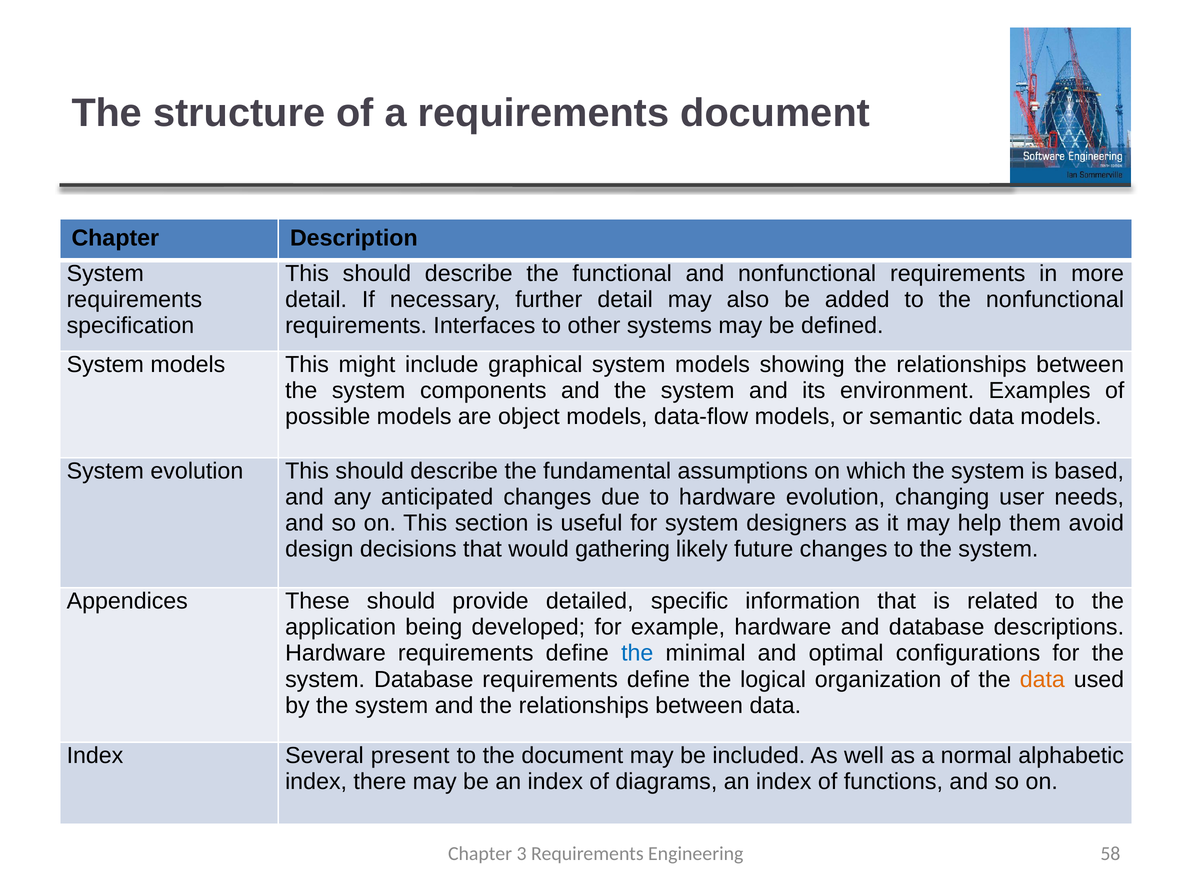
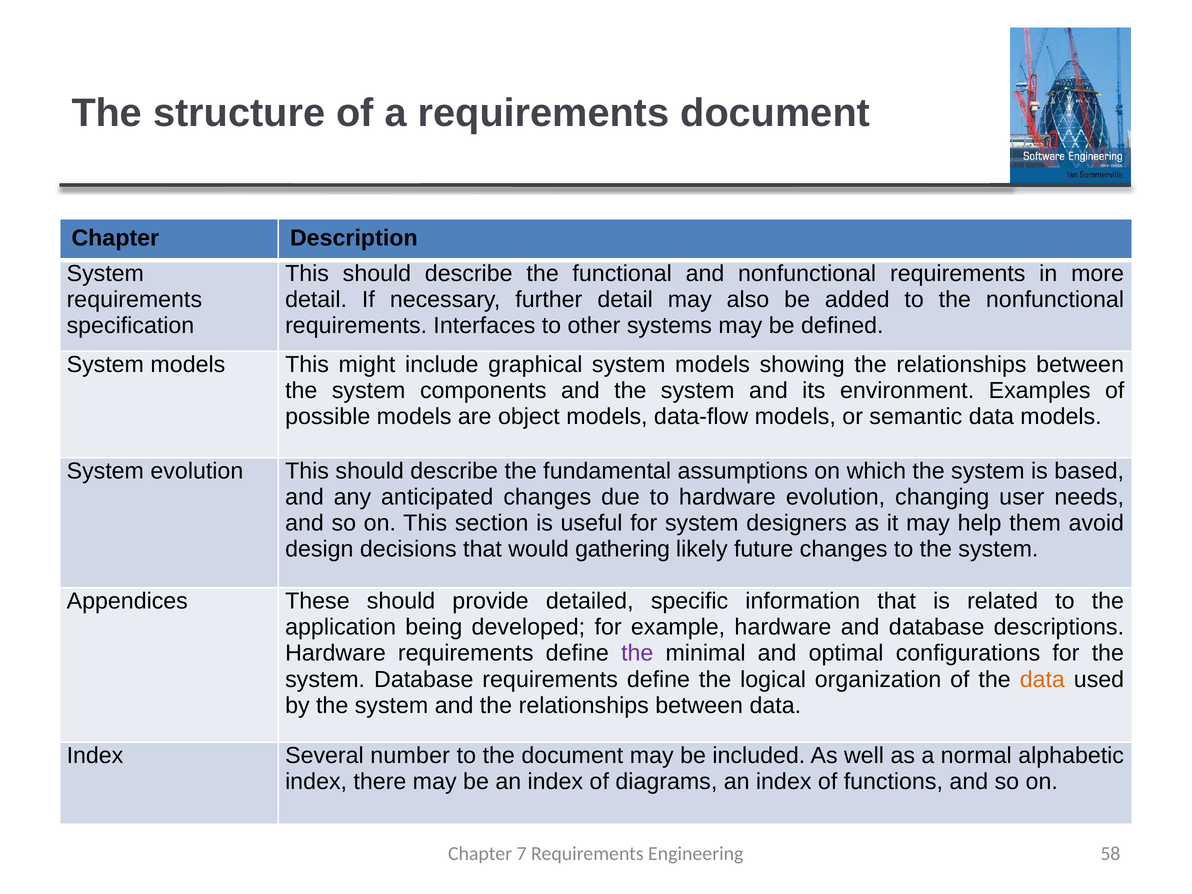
the at (637, 653) colour: blue -> purple
present: present -> number
3: 3 -> 7
